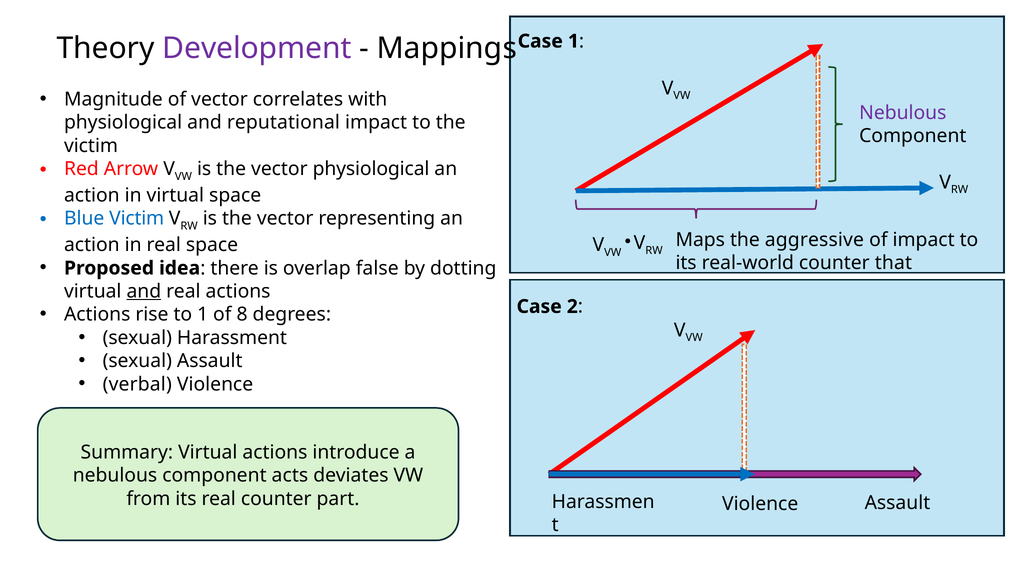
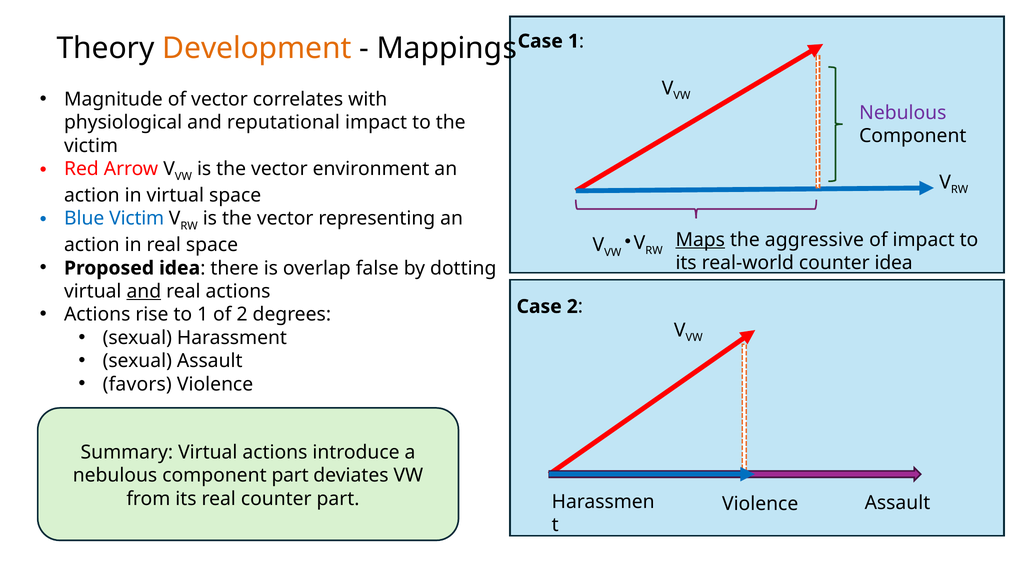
Development colour: purple -> orange
vector physiological: physiological -> environment
Maps underline: none -> present
counter that: that -> idea
of 8: 8 -> 2
verbal: verbal -> favors
component acts: acts -> part
